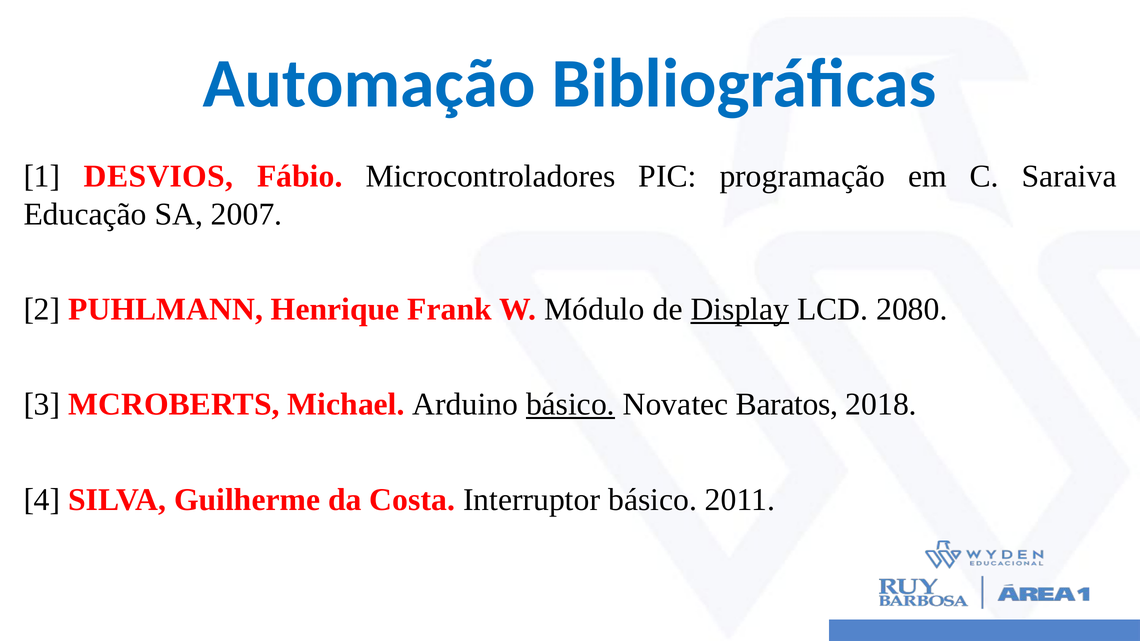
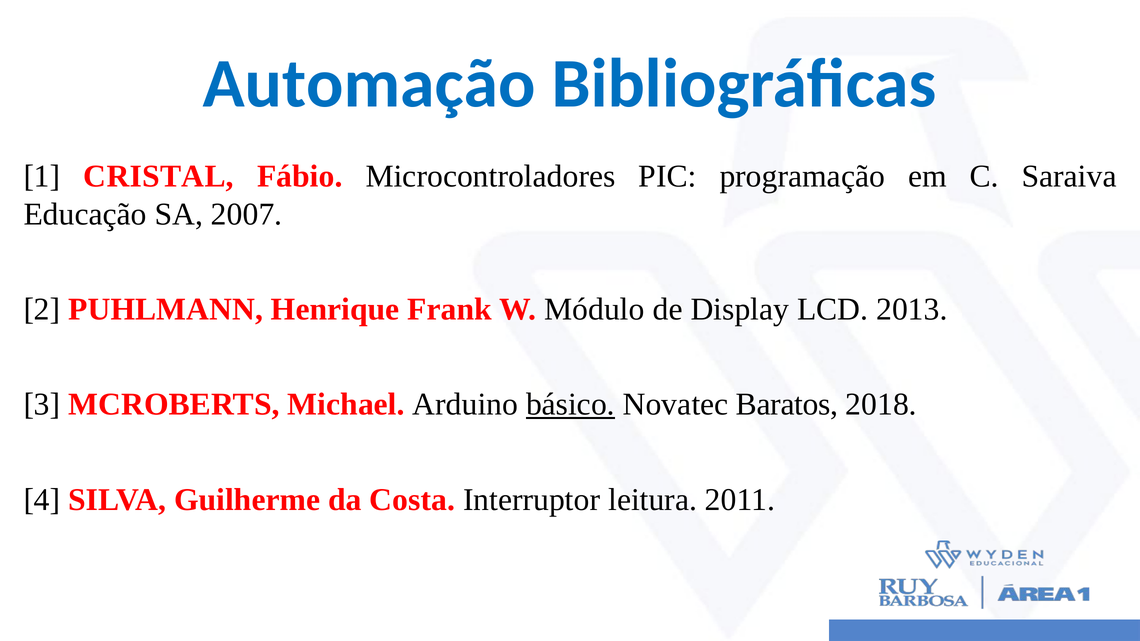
DESVIOS: DESVIOS -> CRISTAL
Display underline: present -> none
2080: 2080 -> 2013
Interruptor básico: básico -> leitura
